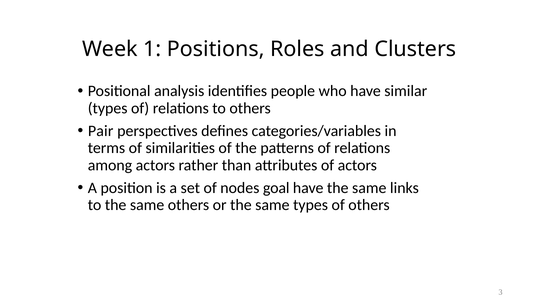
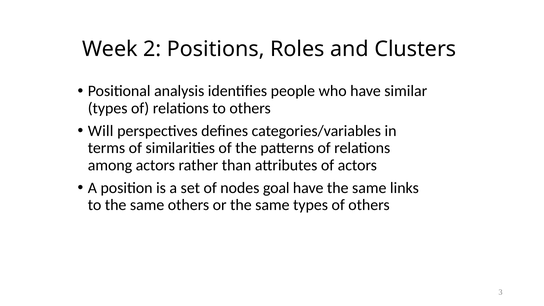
1: 1 -> 2
Pair: Pair -> Will
